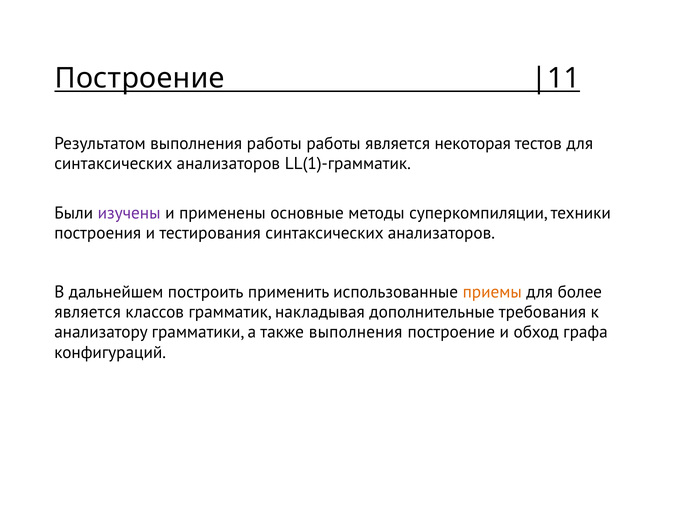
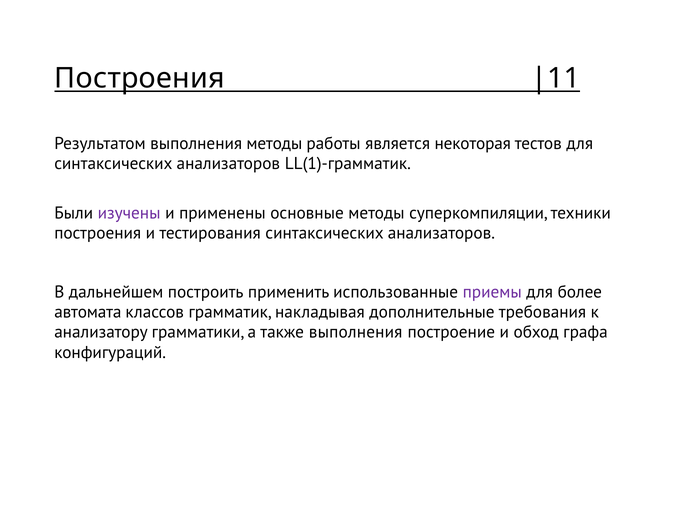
Построение at (140, 78): Построение -> Построения
выполнения работы: работы -> методы
приемы colour: orange -> purple
является at (88, 313): является -> автомата
